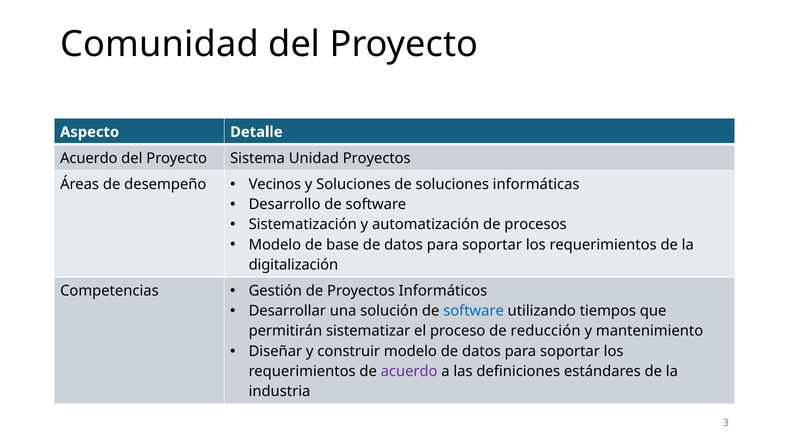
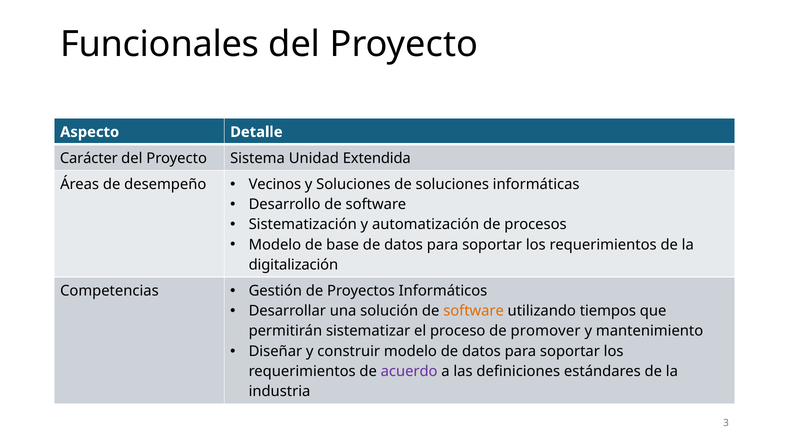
Comunidad: Comunidad -> Funcionales
Acuerdo at (89, 158): Acuerdo -> Carácter
Unidad Proyectos: Proyectos -> Extendida
software at (474, 311) colour: blue -> orange
reducción: reducción -> promover
